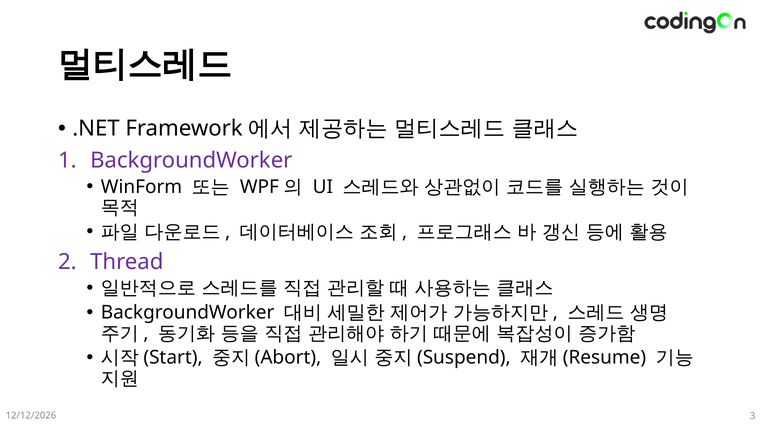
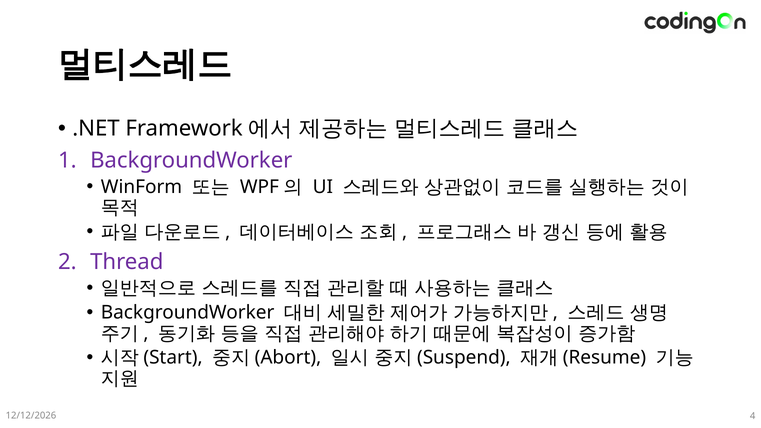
3: 3 -> 4
